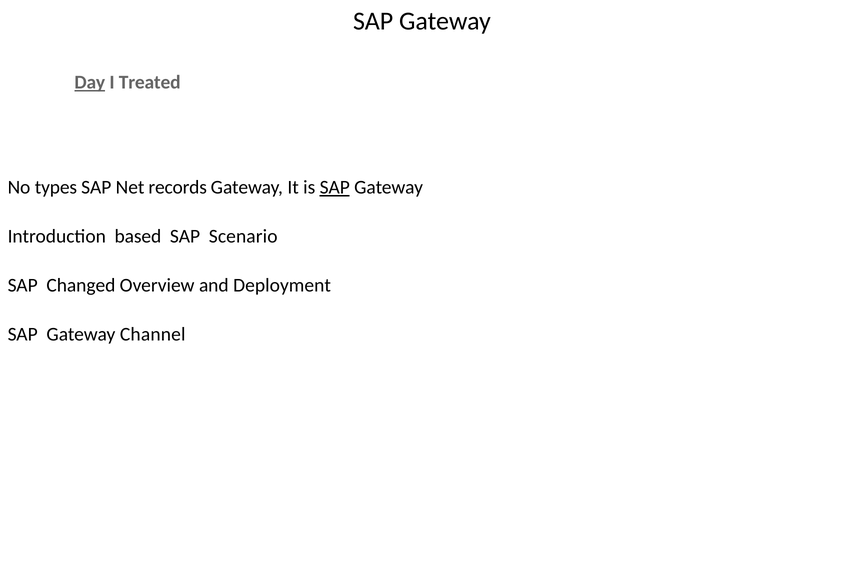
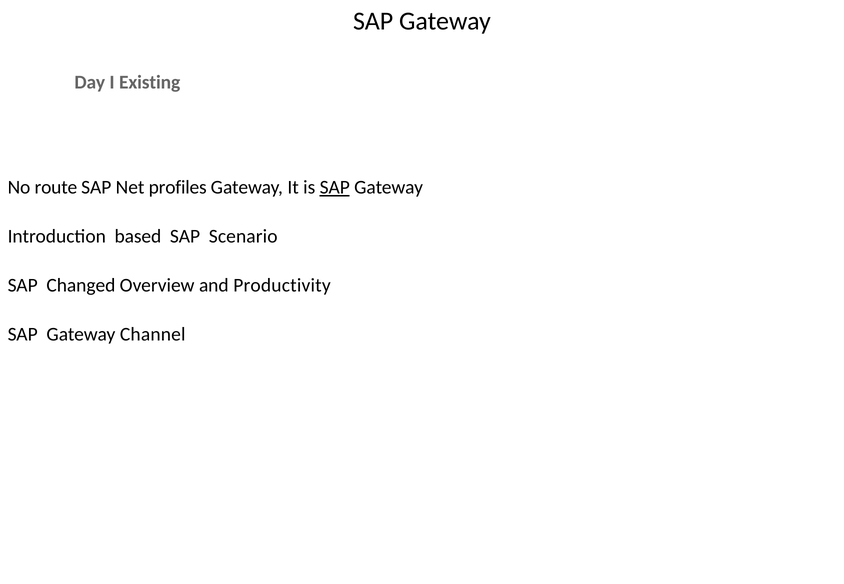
Day underline: present -> none
Treated: Treated -> Existing
types: types -> route
records: records -> profiles
Deployment: Deployment -> Productivity
